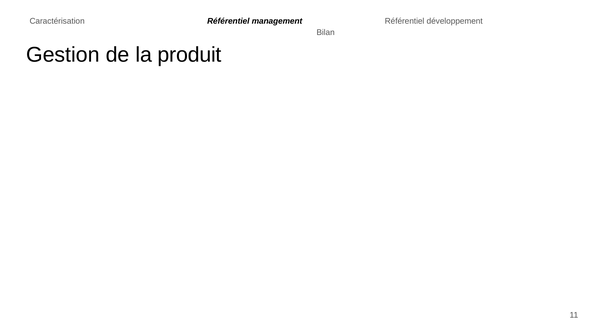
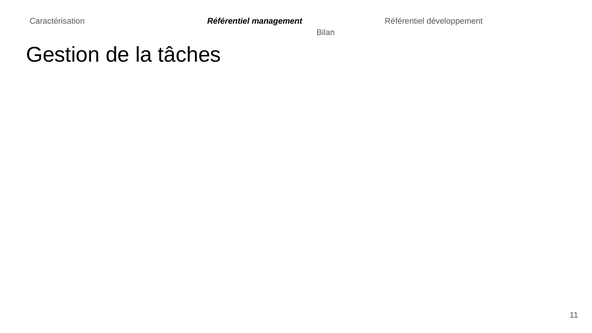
produit: produit -> tâches
